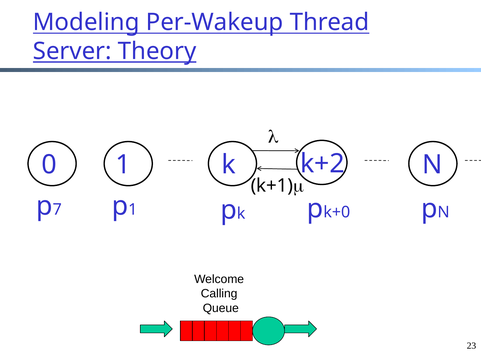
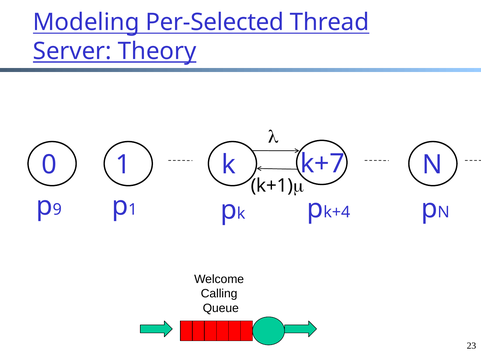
Per-Wakeup: Per-Wakeup -> Per-Selected
k+2: k+2 -> k+7
7: 7 -> 9
k+0: k+0 -> k+4
